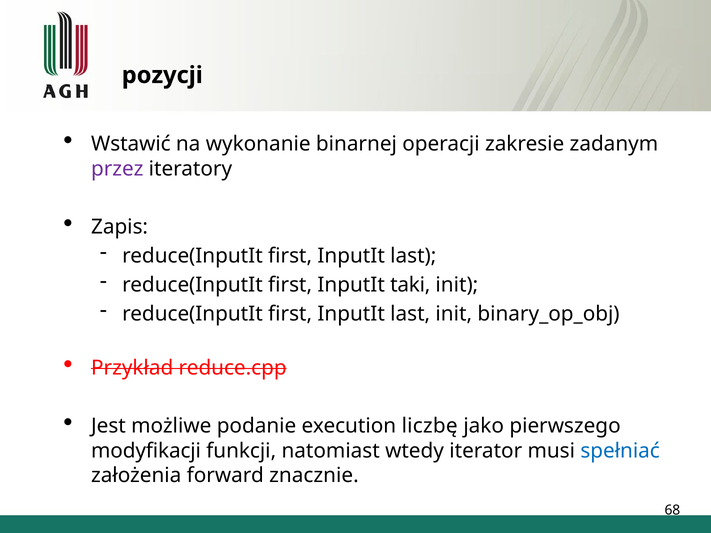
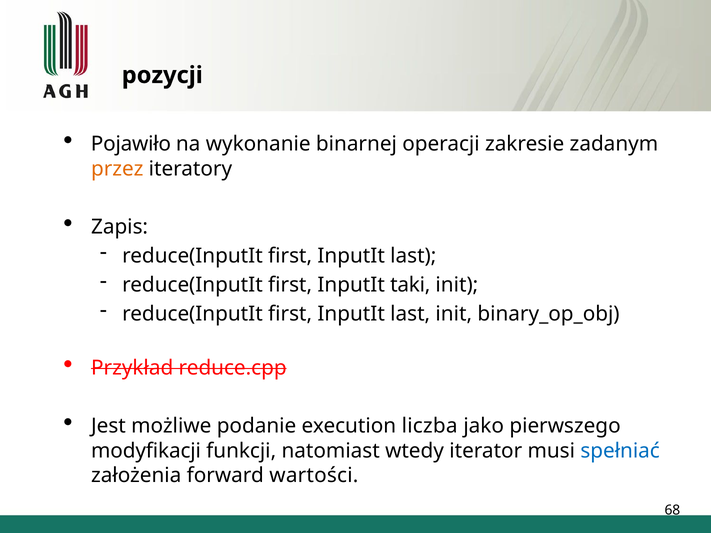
Wstawić: Wstawić -> Pojawiło
przez colour: purple -> orange
liczbę: liczbę -> liczba
znacznie: znacznie -> wartości
